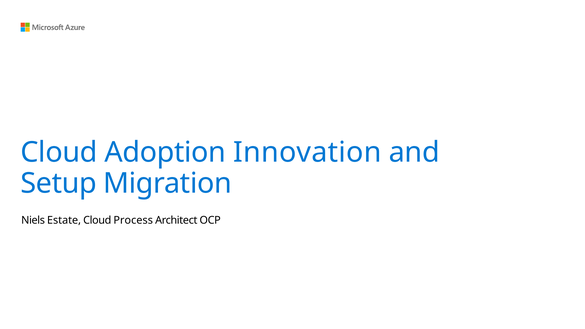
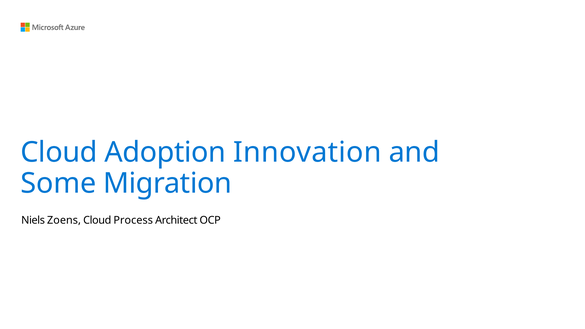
Setup: Setup -> Some
Estate: Estate -> Zoens
